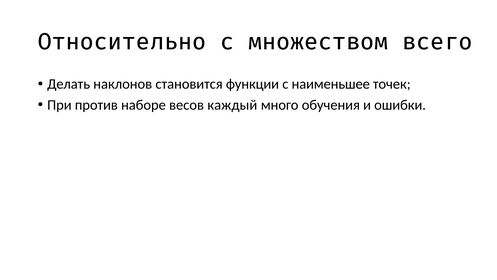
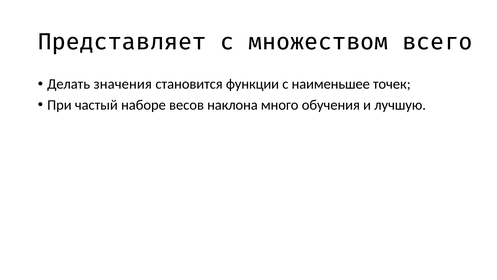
Относительно: Относительно -> Представляет
наклонов: наклонов -> значения
против: против -> частый
каждый: каждый -> наклона
ошибки: ошибки -> лучшую
